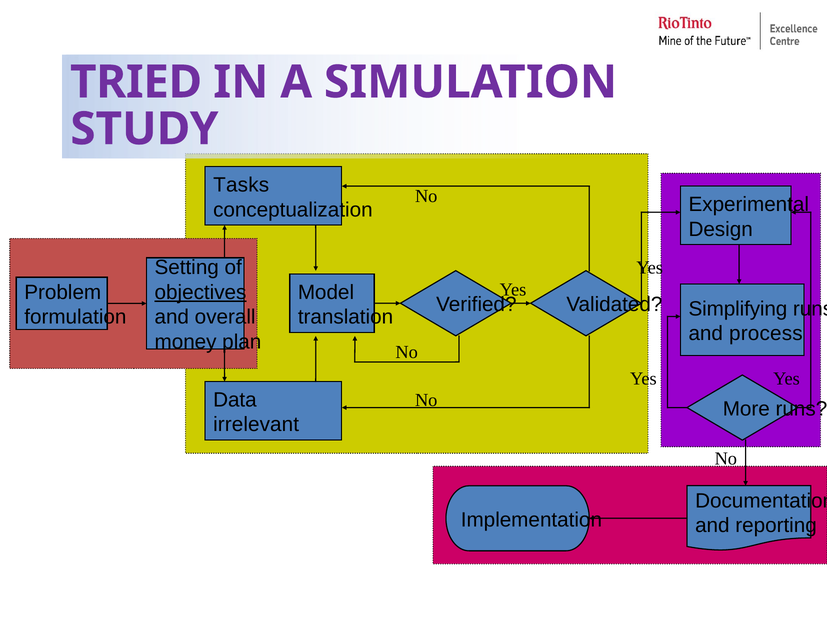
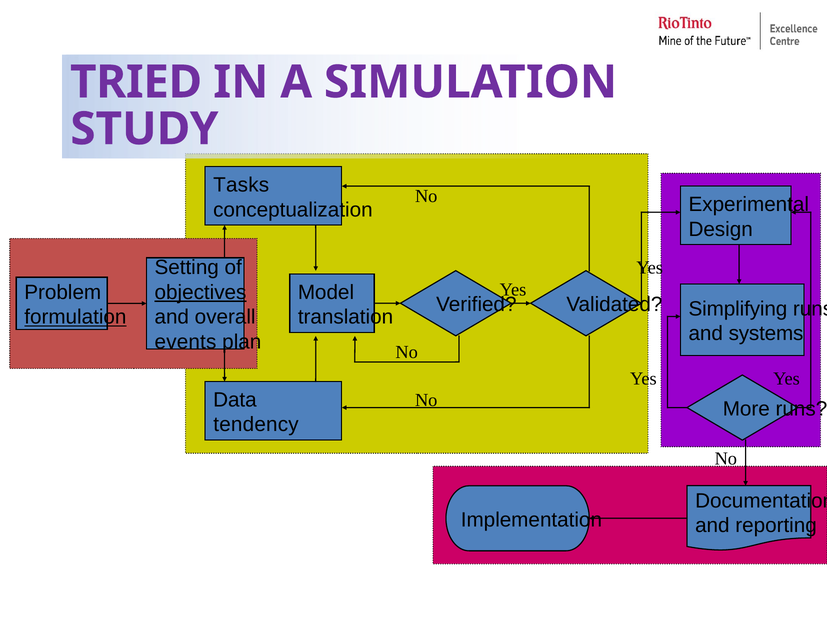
formulation underline: none -> present
process: process -> systems
money: money -> events
irrelevant: irrelevant -> tendency
